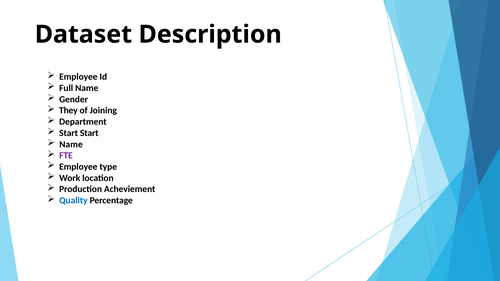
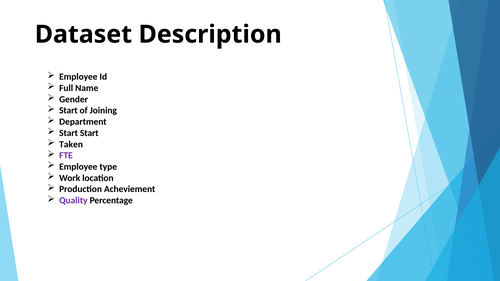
They at (68, 111): They -> Start
Name at (71, 144): Name -> Taken
Quality colour: blue -> purple
